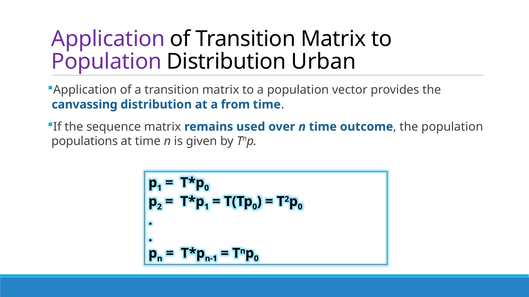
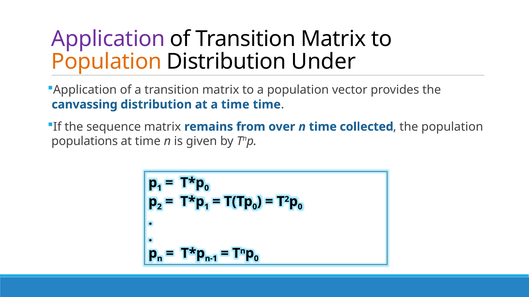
Population at (107, 62) colour: purple -> orange
Urban: Urban -> Under
a from: from -> time
used: used -> from
outcome: outcome -> collected
